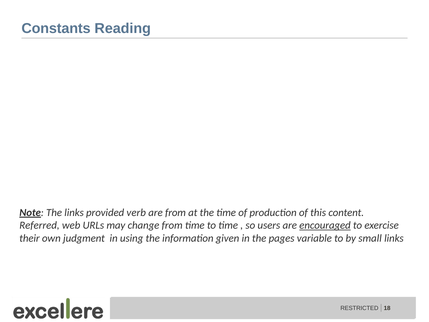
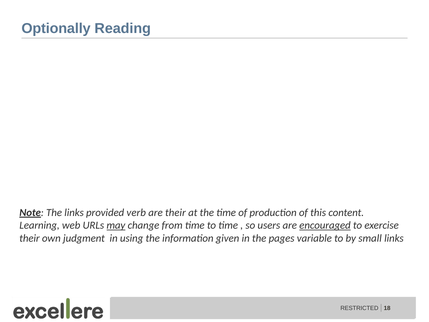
Constants: Constants -> Optionally
are from: from -> their
Referred: Referred -> Learning
may underline: none -> present
